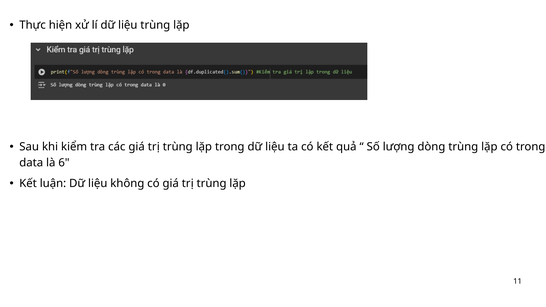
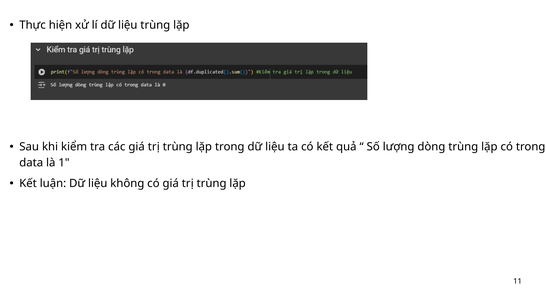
6: 6 -> 1
